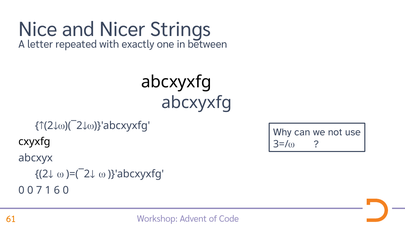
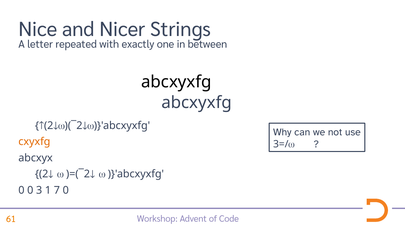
cxyxfg colour: black -> orange
7: 7 -> 3
6: 6 -> 7
